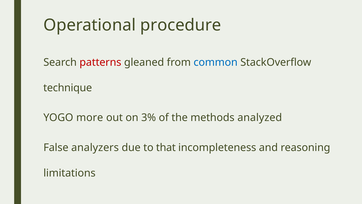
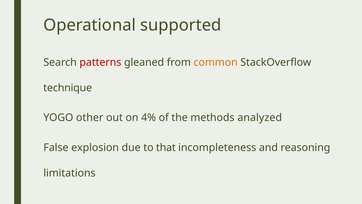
procedure: procedure -> supported
common colour: blue -> orange
more: more -> other
3%: 3% -> 4%
analyzers: analyzers -> explosion
